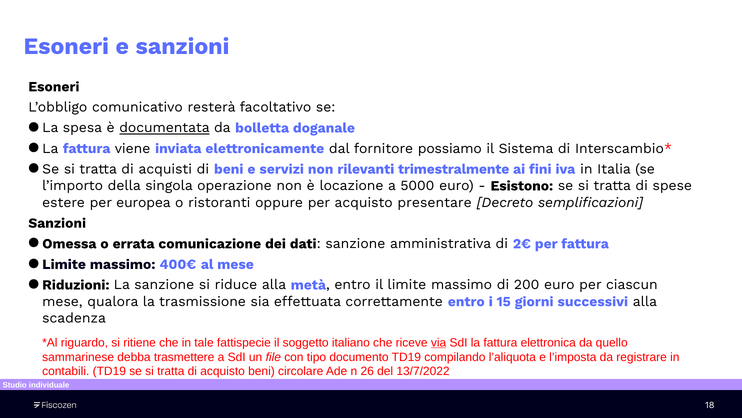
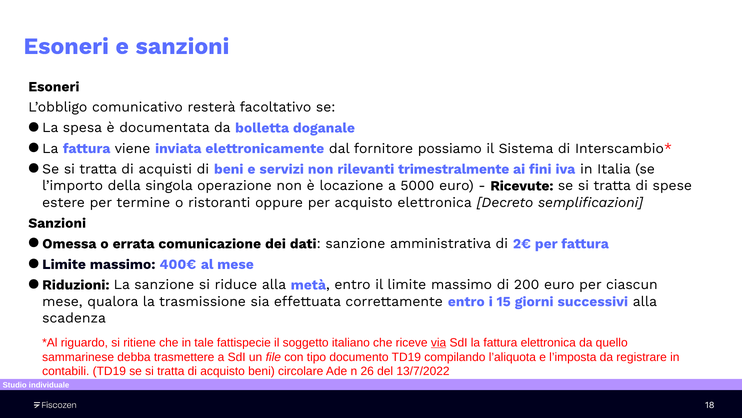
documentata underline: present -> none
Esistono: Esistono -> Ricevute
europea: europea -> termine
acquisto presentare: presentare -> elettronica
